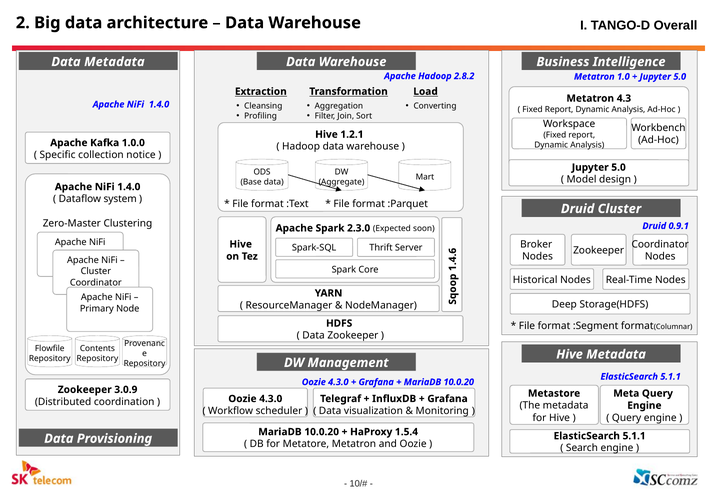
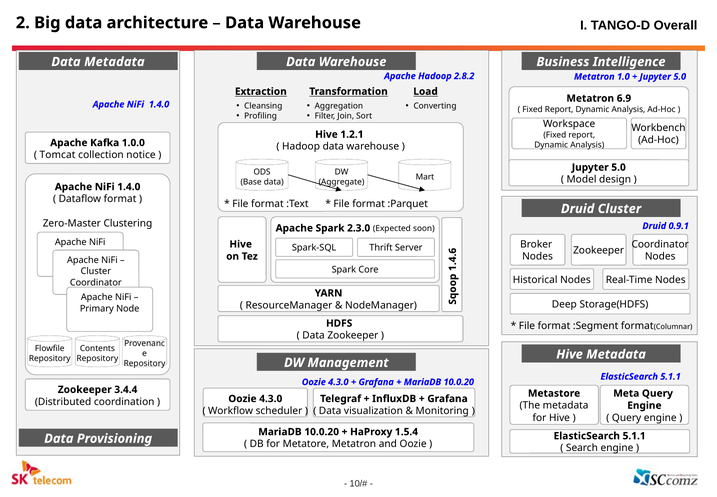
4.3: 4.3 -> 6.9
Specific: Specific -> Tomcat
Dataflow system: system -> format
3.0.9: 3.0.9 -> 3.4.4
